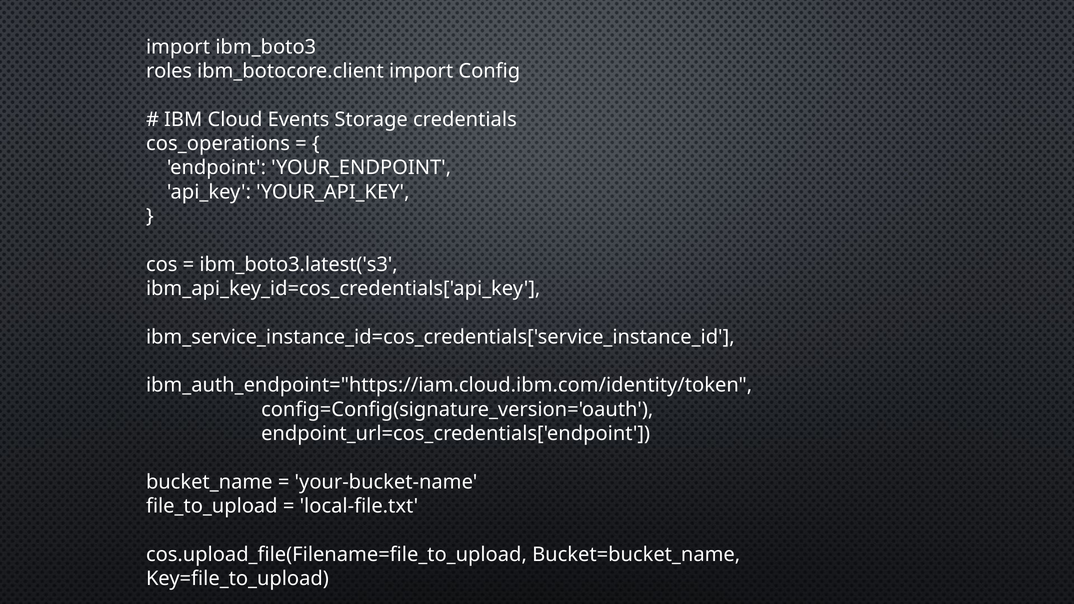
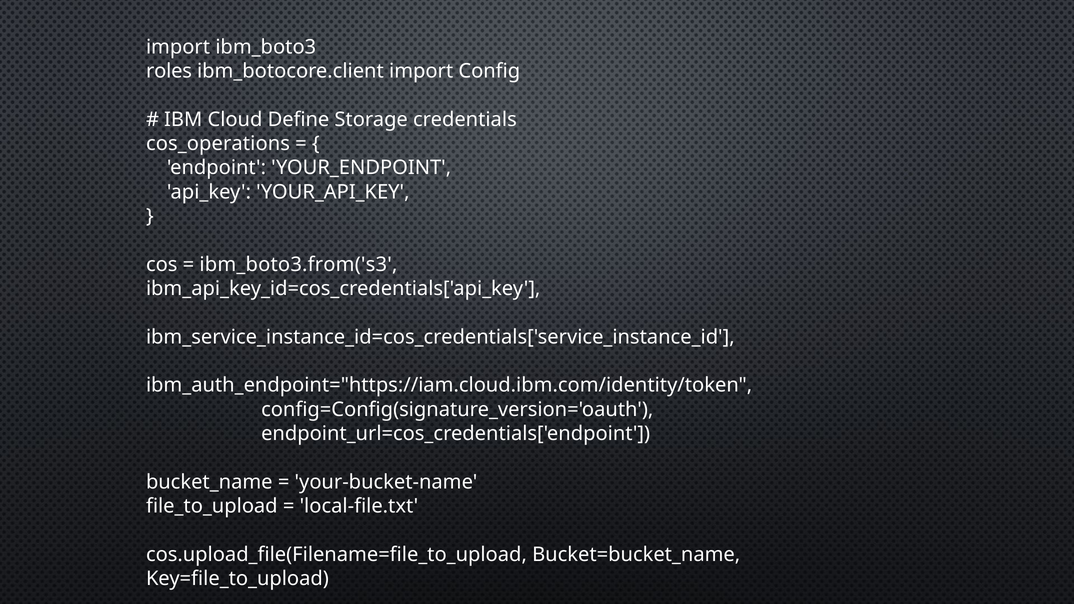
Events: Events -> Define
ibm_boto3.latest('s3: ibm_boto3.latest('s3 -> ibm_boto3.from('s3
